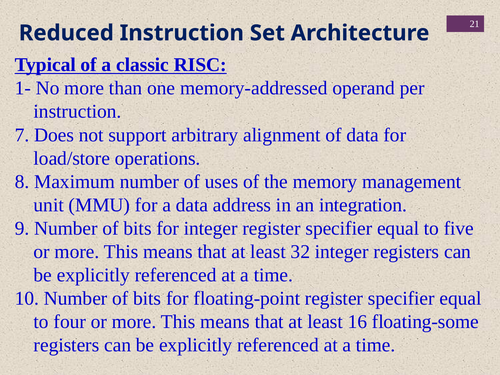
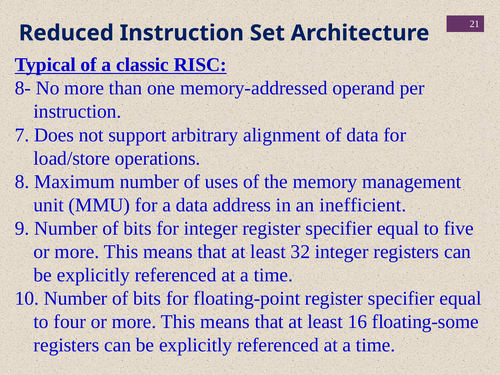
1-: 1- -> 8-
integration: integration -> inefficient
